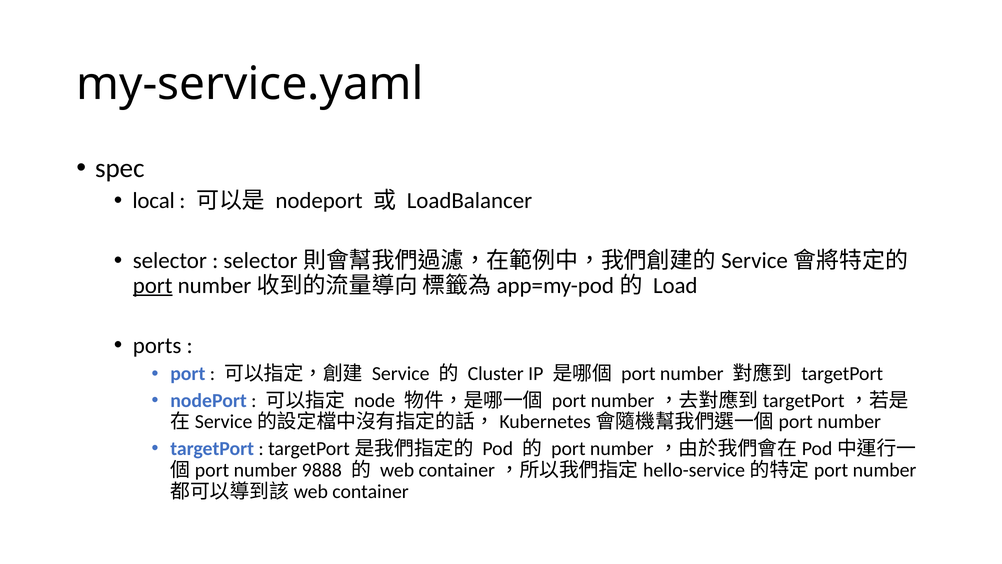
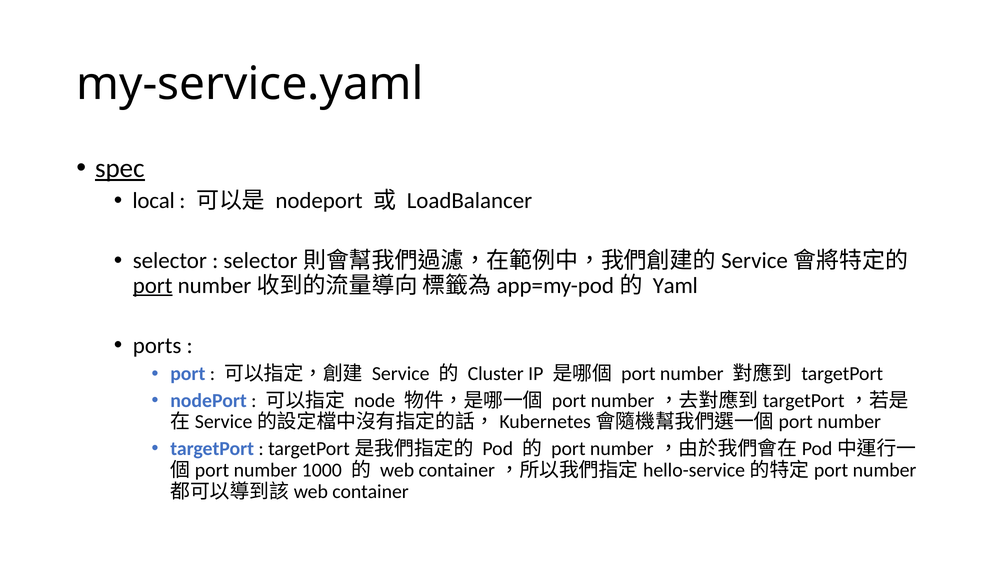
spec underline: none -> present
Load: Load -> Yaml
9888: 9888 -> 1000
